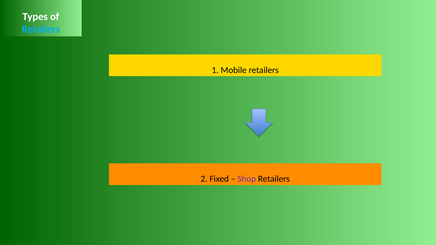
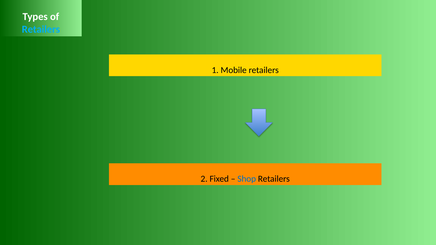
Shop colour: purple -> blue
